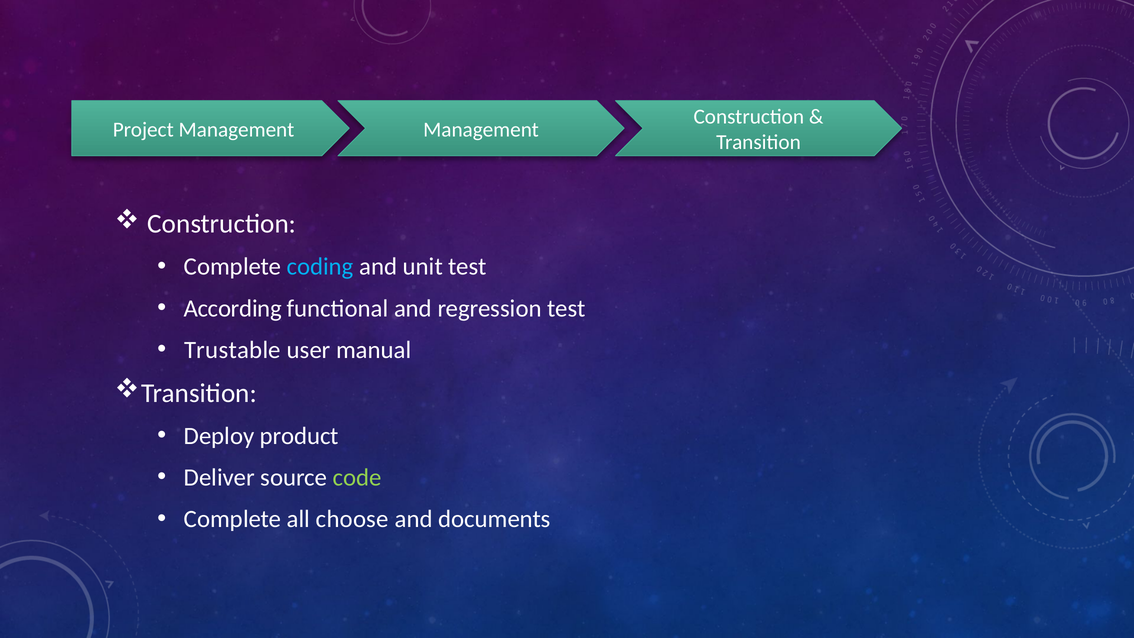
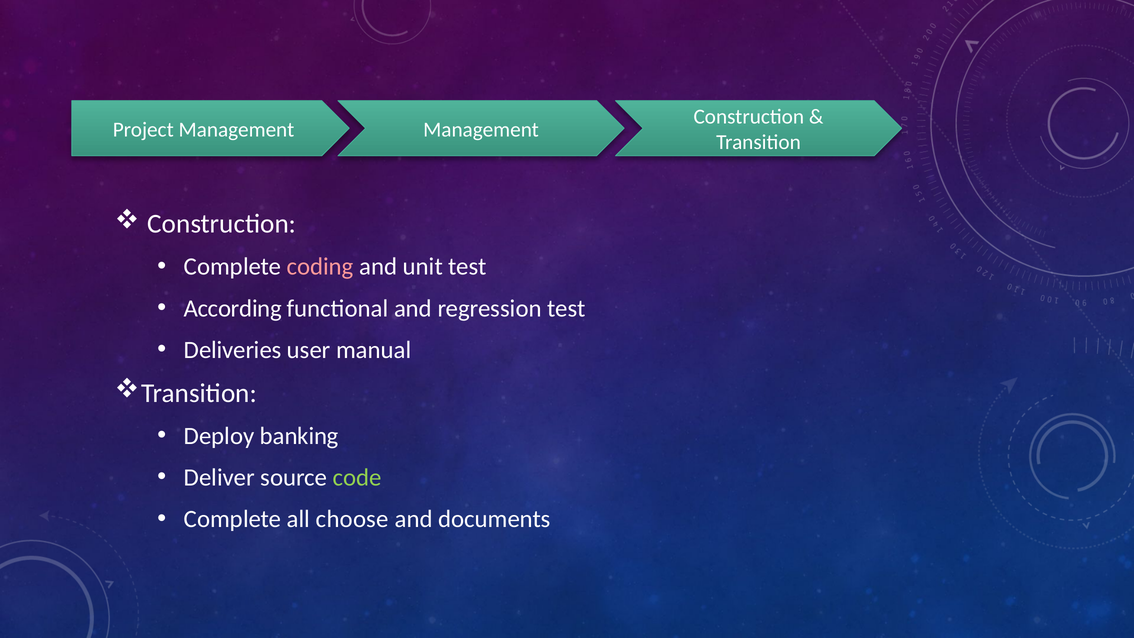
coding colour: light blue -> pink
Trustable: Trustable -> Deliveries
product: product -> banking
